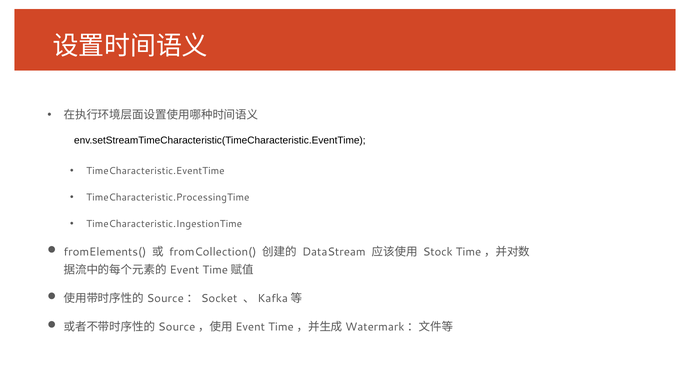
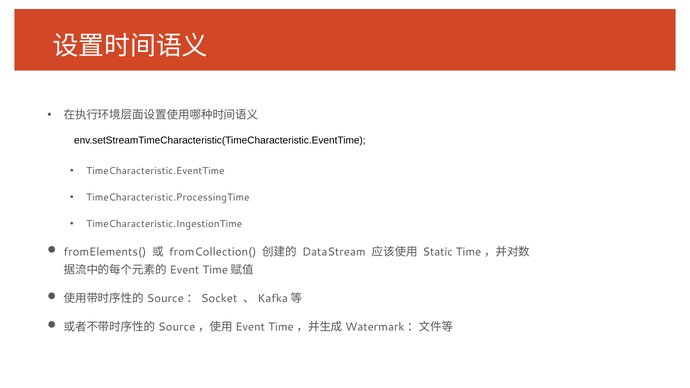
Stock: Stock -> Static
